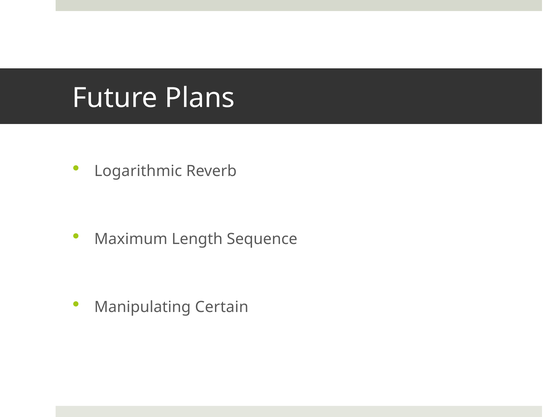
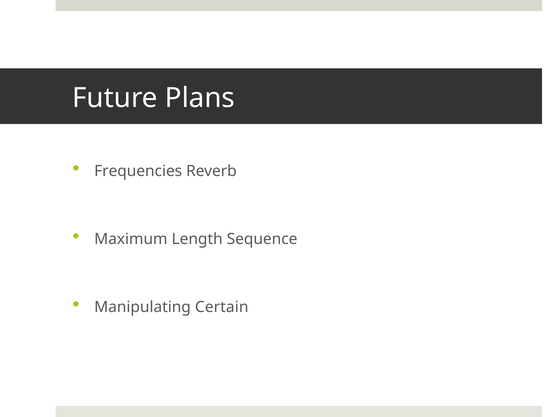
Logarithmic: Logarithmic -> Frequencies
